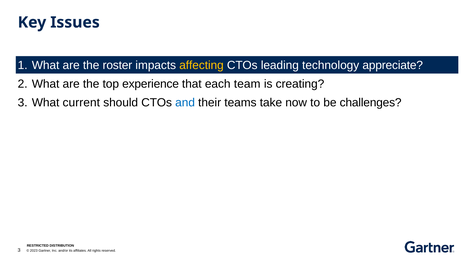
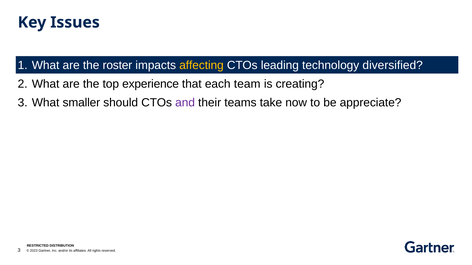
appreciate: appreciate -> diversified
current: current -> smaller
and colour: blue -> purple
challenges: challenges -> appreciate
